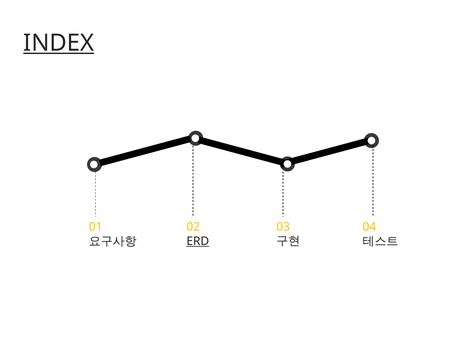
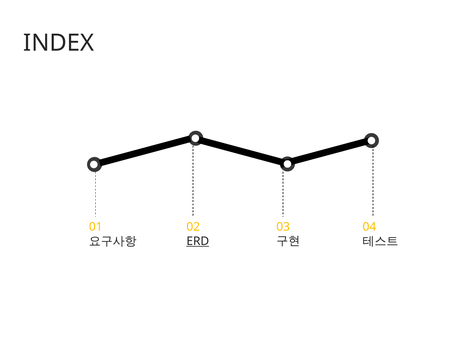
INDEX underline: present -> none
